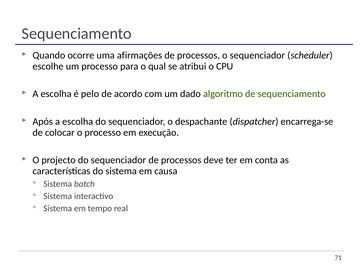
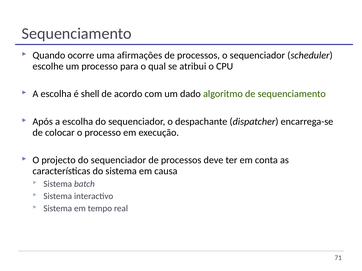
pelo: pelo -> shell
